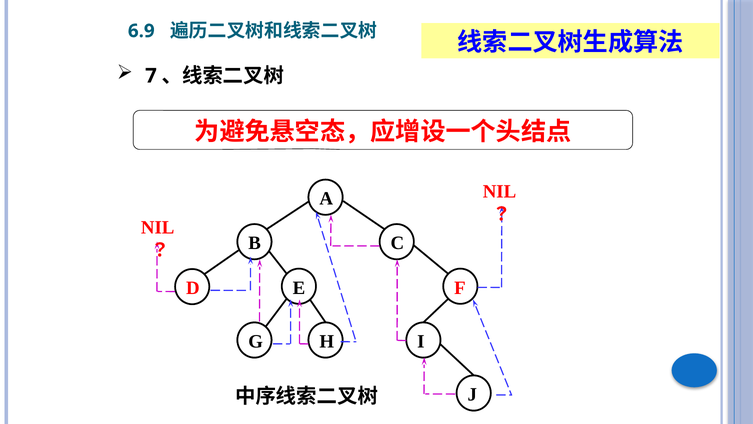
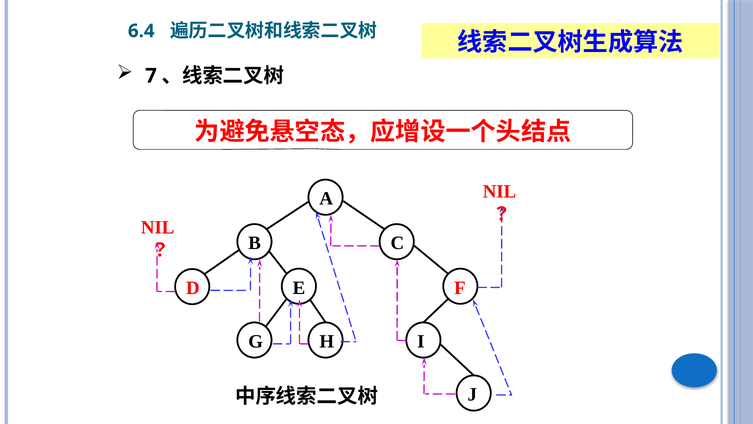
6.9: 6.9 -> 6.4
